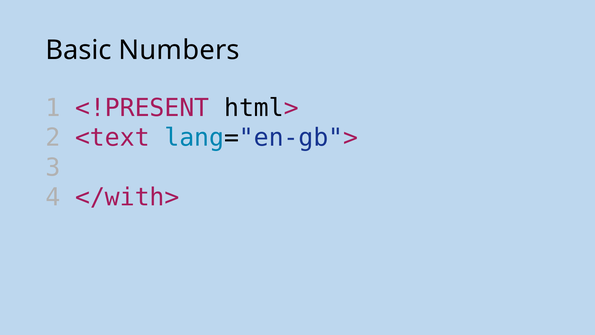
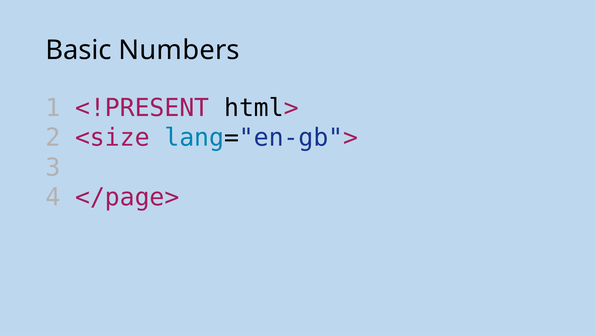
<text: <text -> <size
</with>: </with> -> </page>
